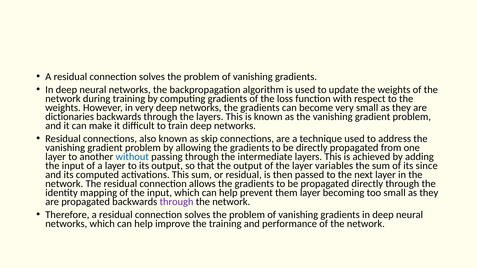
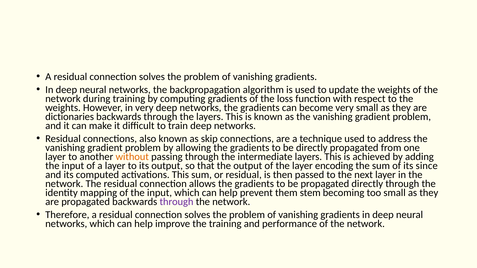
without colour: blue -> orange
variables: variables -> encoding
them layer: layer -> stem
